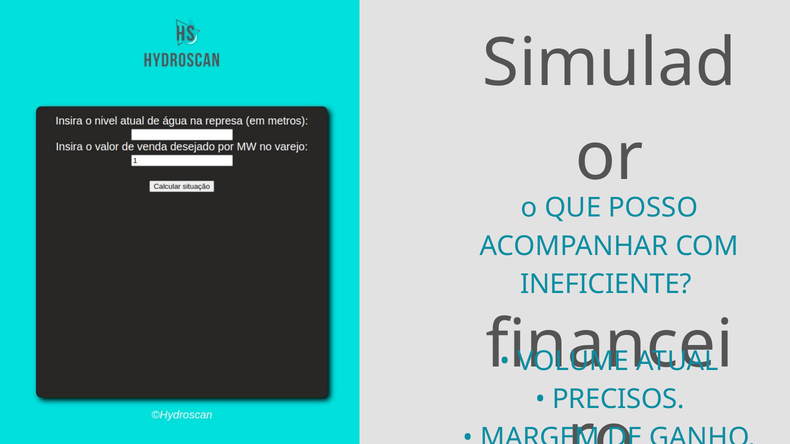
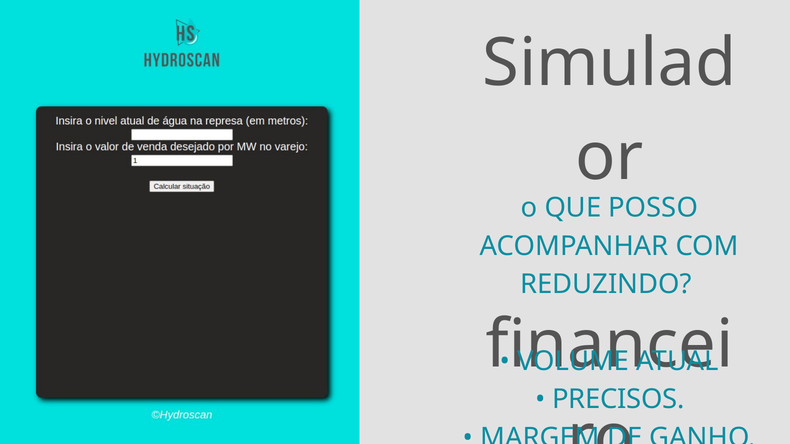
INEFICIENTE: INEFICIENTE -> REDUZINDO
